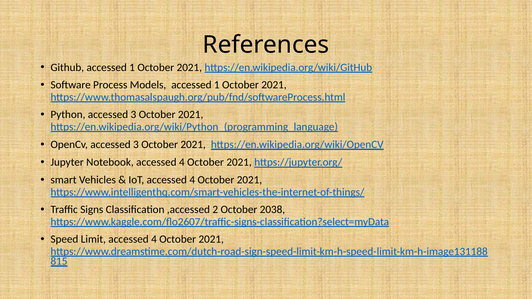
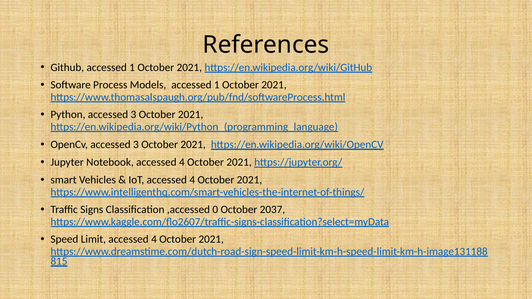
2: 2 -> 0
2038: 2038 -> 2037
